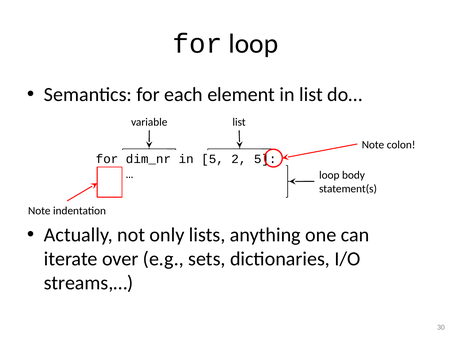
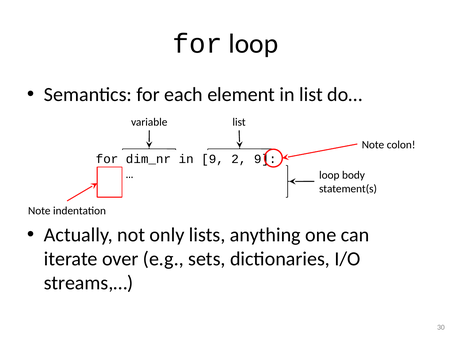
in 5: 5 -> 9
2 5: 5 -> 9
